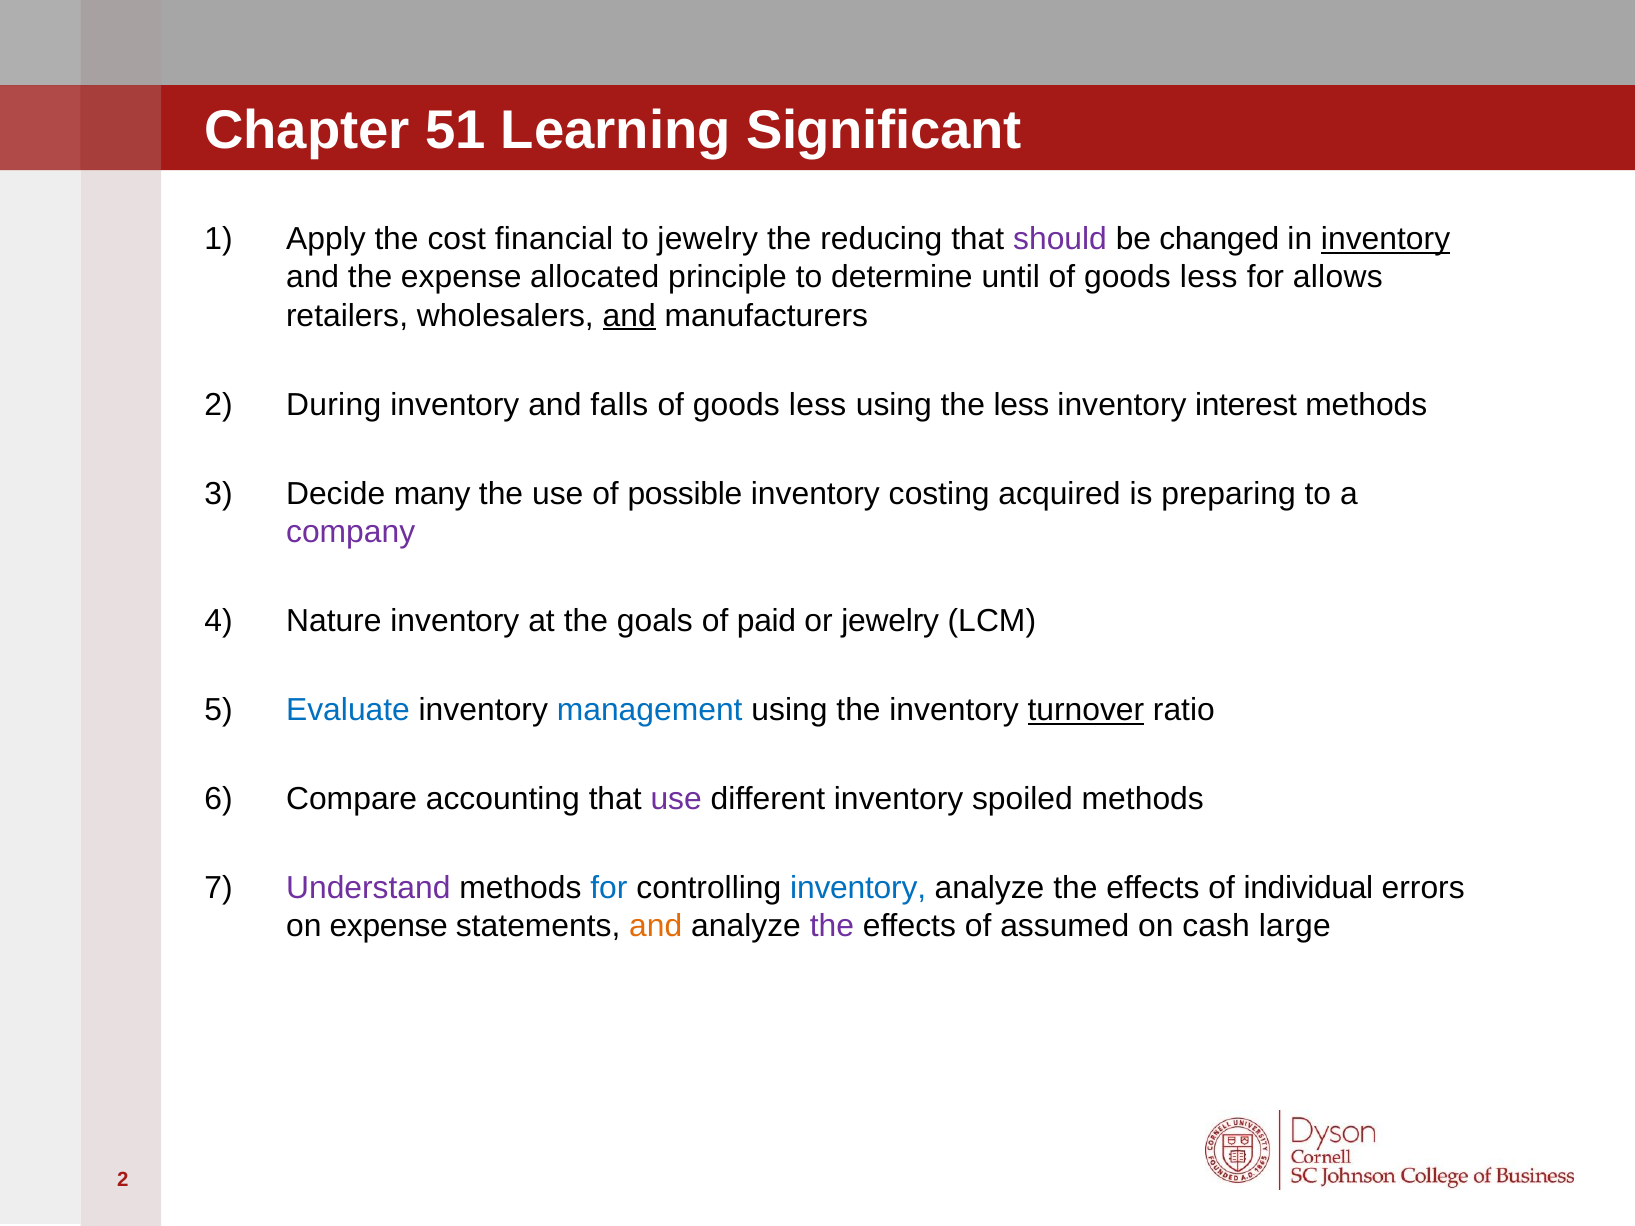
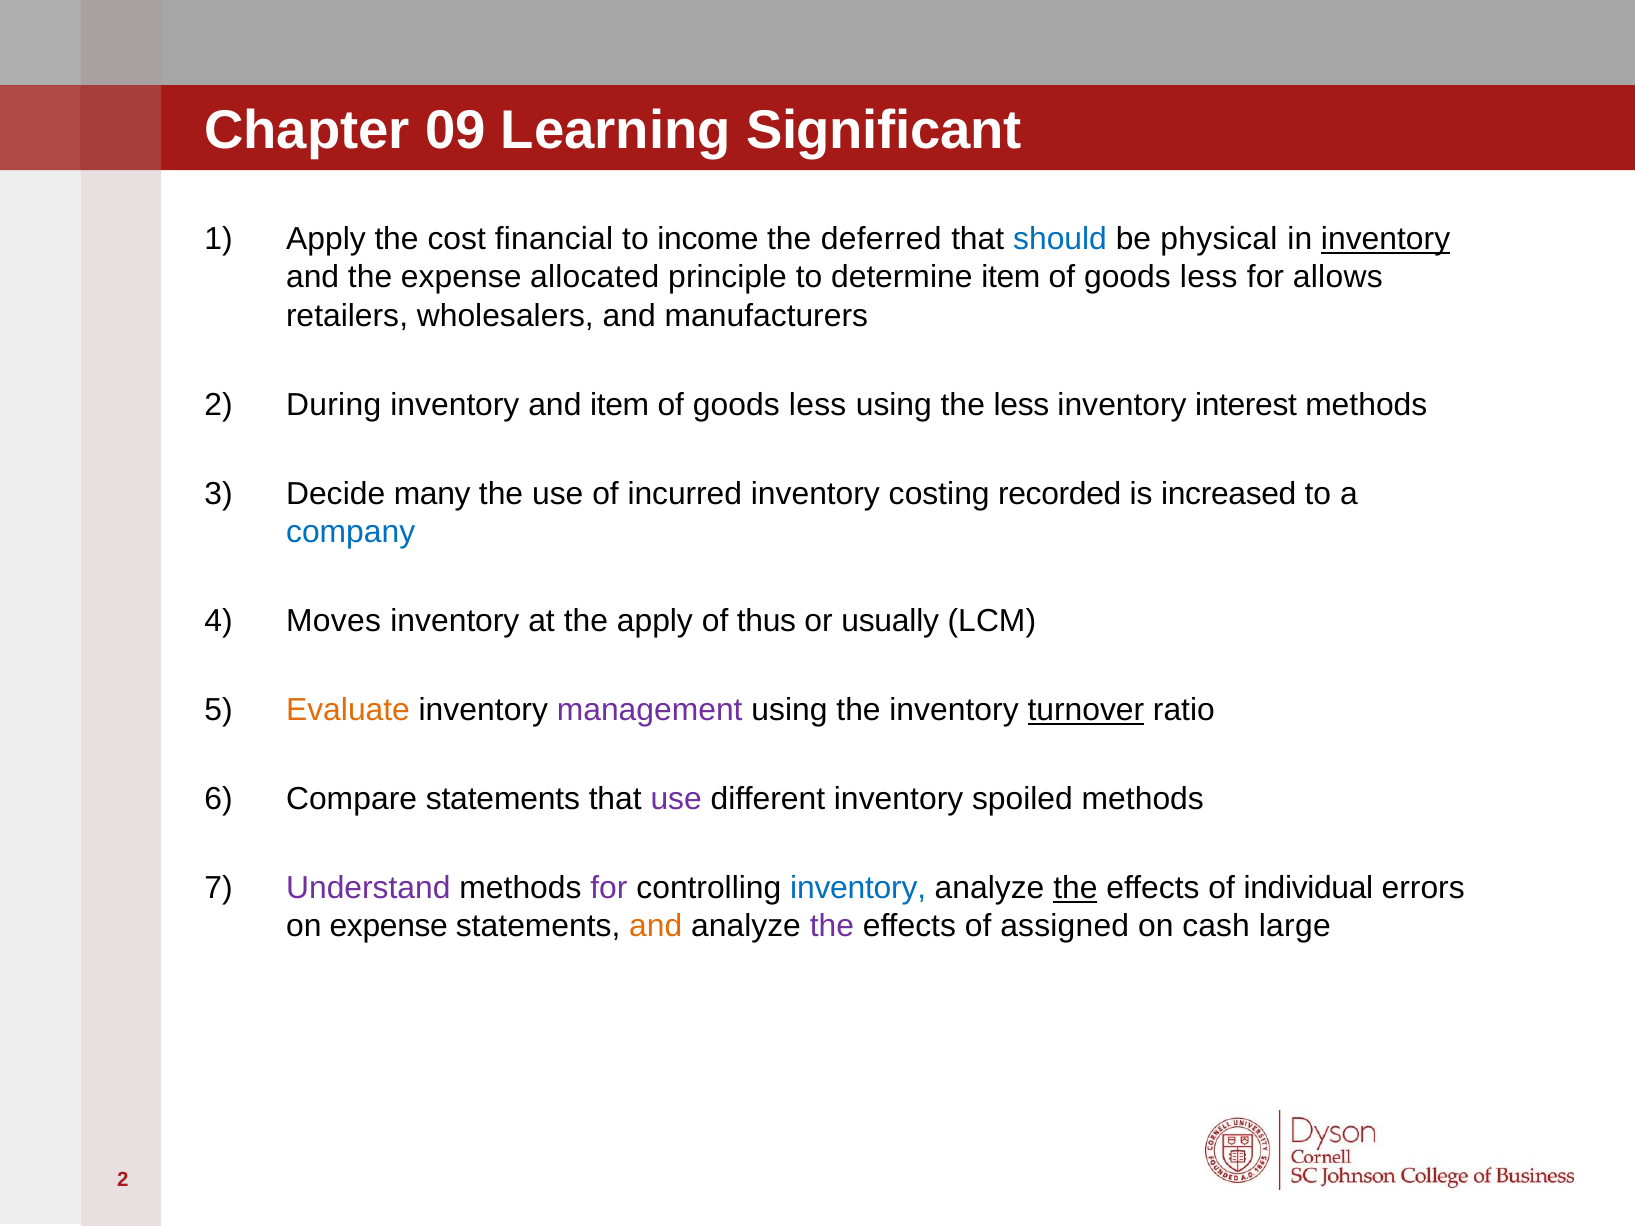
51: 51 -> 09
to jewelry: jewelry -> income
reducing: reducing -> deferred
should colour: purple -> blue
changed: changed -> physical
determine until: until -> item
and at (629, 316) underline: present -> none
and falls: falls -> item
possible: possible -> incurred
acquired: acquired -> recorded
preparing: preparing -> increased
company colour: purple -> blue
Nature: Nature -> Moves
the goals: goals -> apply
paid: paid -> thus
or jewelry: jewelry -> usually
Evaluate colour: blue -> orange
management colour: blue -> purple
Compare accounting: accounting -> statements
for at (609, 888) colour: blue -> purple
the at (1075, 888) underline: none -> present
assumed: assumed -> assigned
